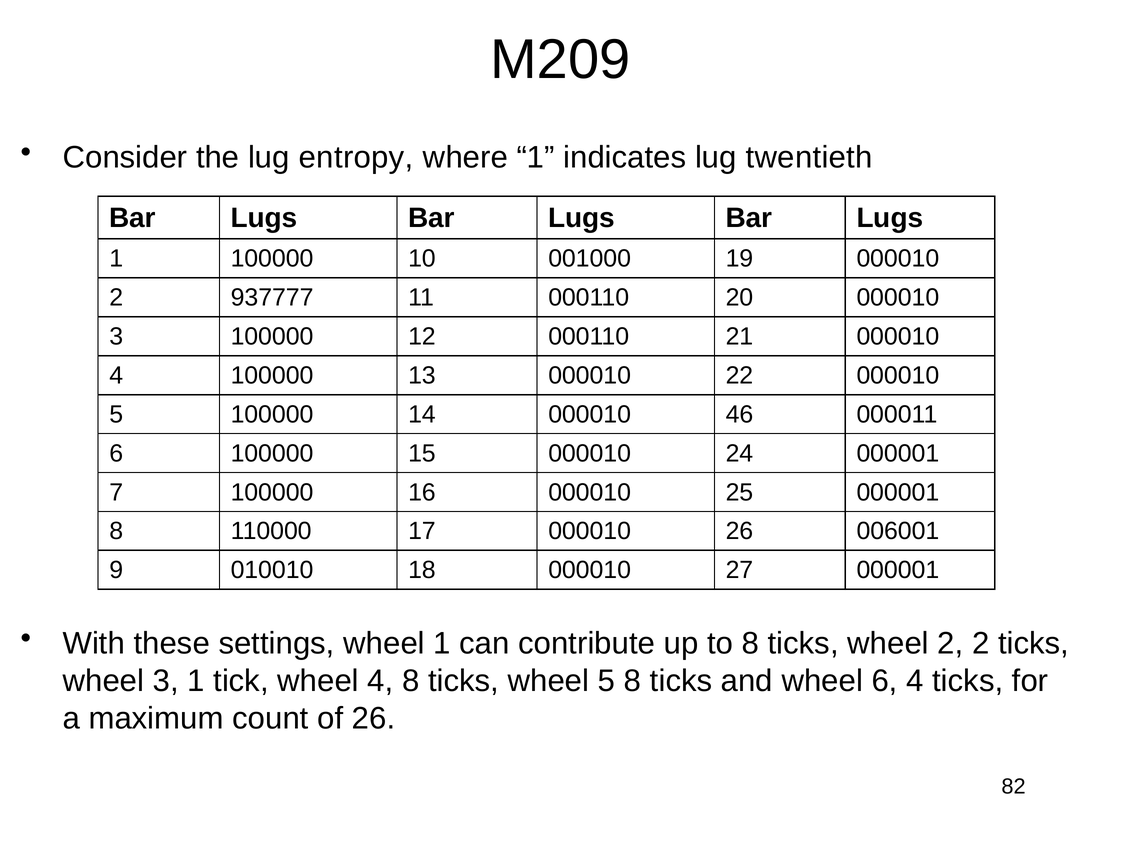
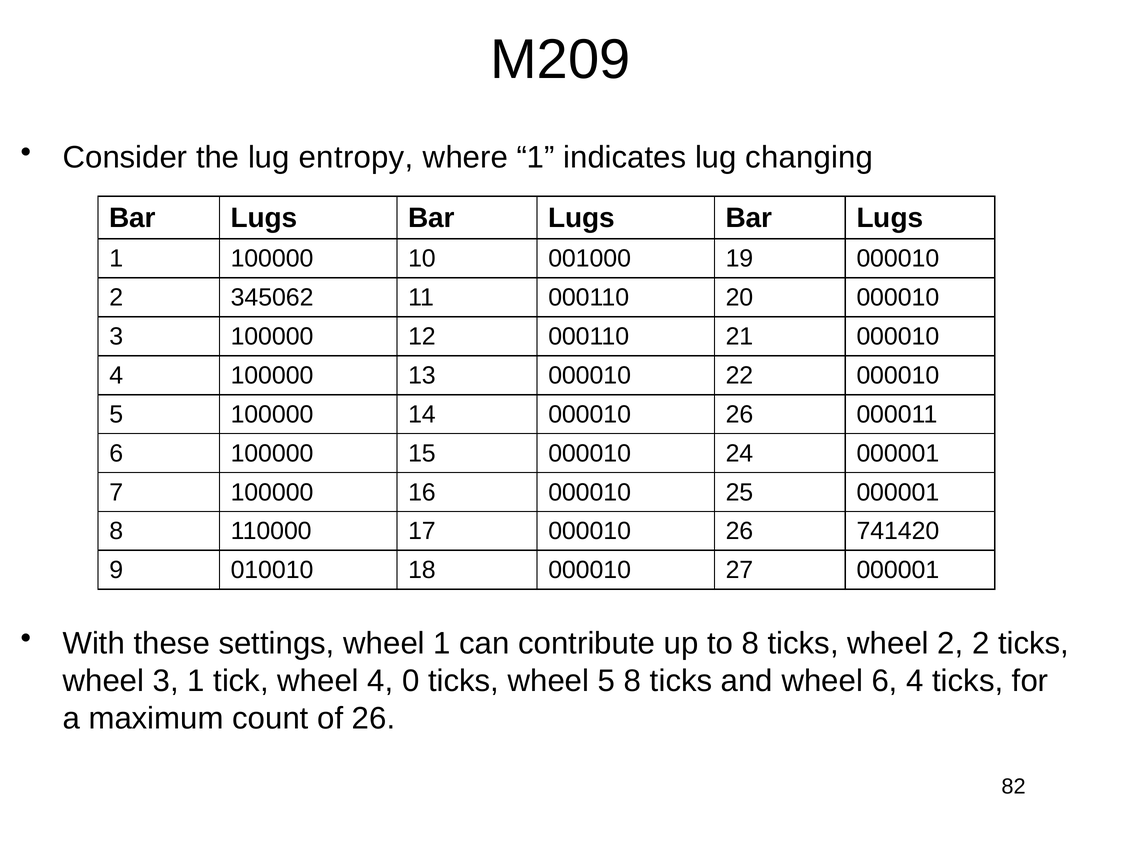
twentieth: twentieth -> changing
937777: 937777 -> 345062
14 000010 46: 46 -> 26
006001: 006001 -> 741420
4 8: 8 -> 0
